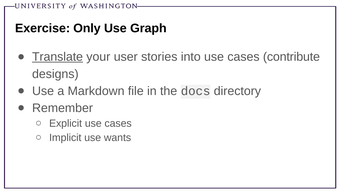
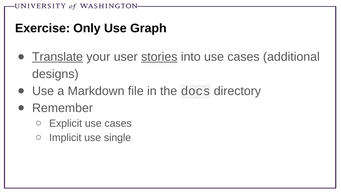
stories underline: none -> present
contribute: contribute -> additional
wants: wants -> single
